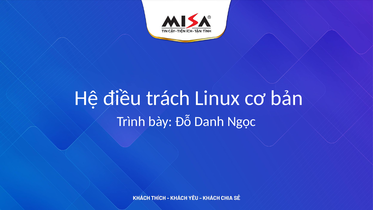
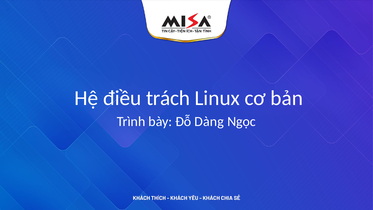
Danh: Danh -> Dàng
